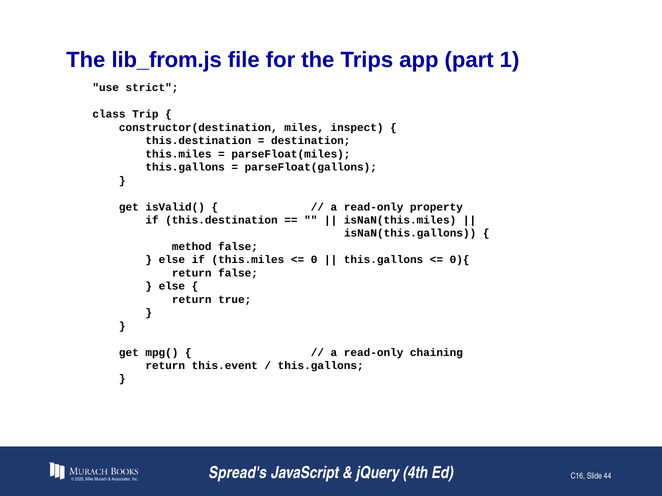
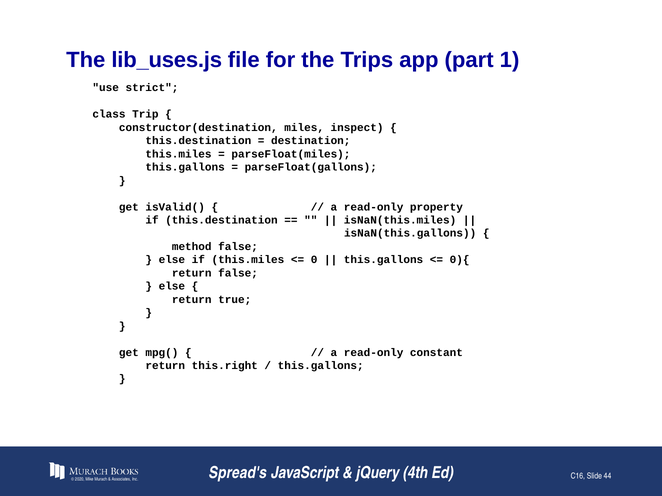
lib_from.js: lib_from.js -> lib_uses.js
chaining: chaining -> constant
this.event: this.event -> this.right
